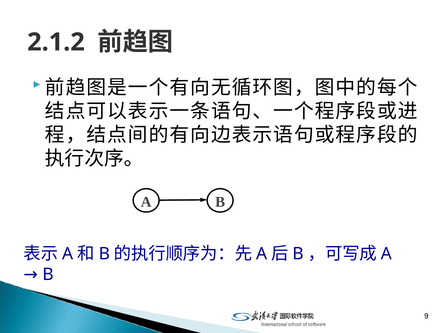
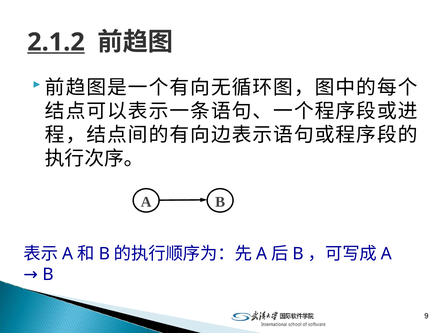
2.1.2 underline: none -> present
